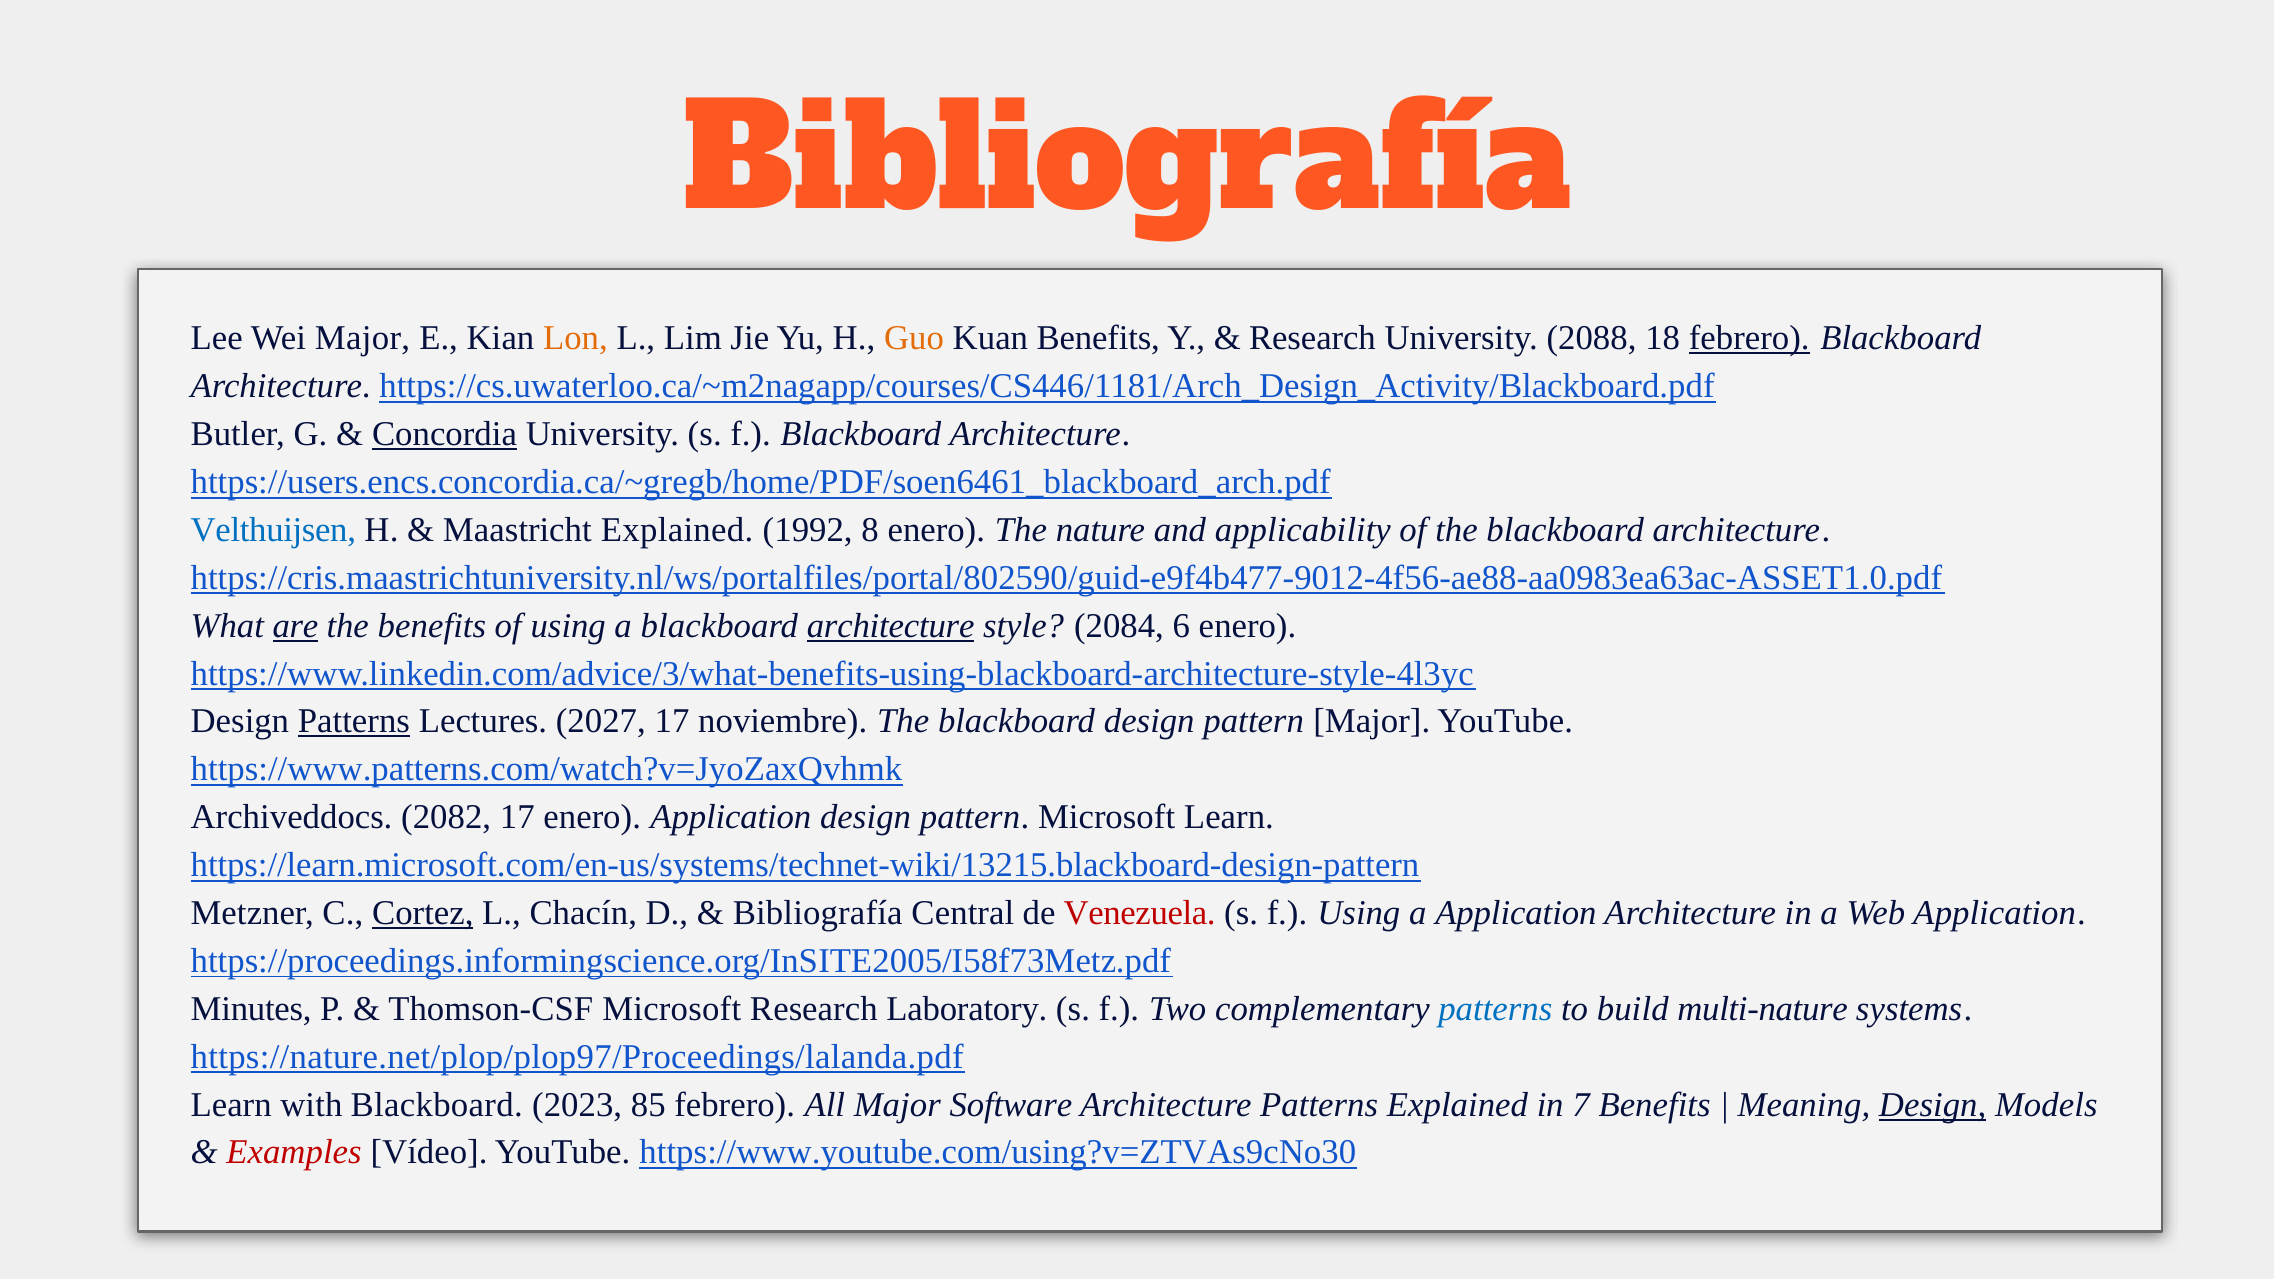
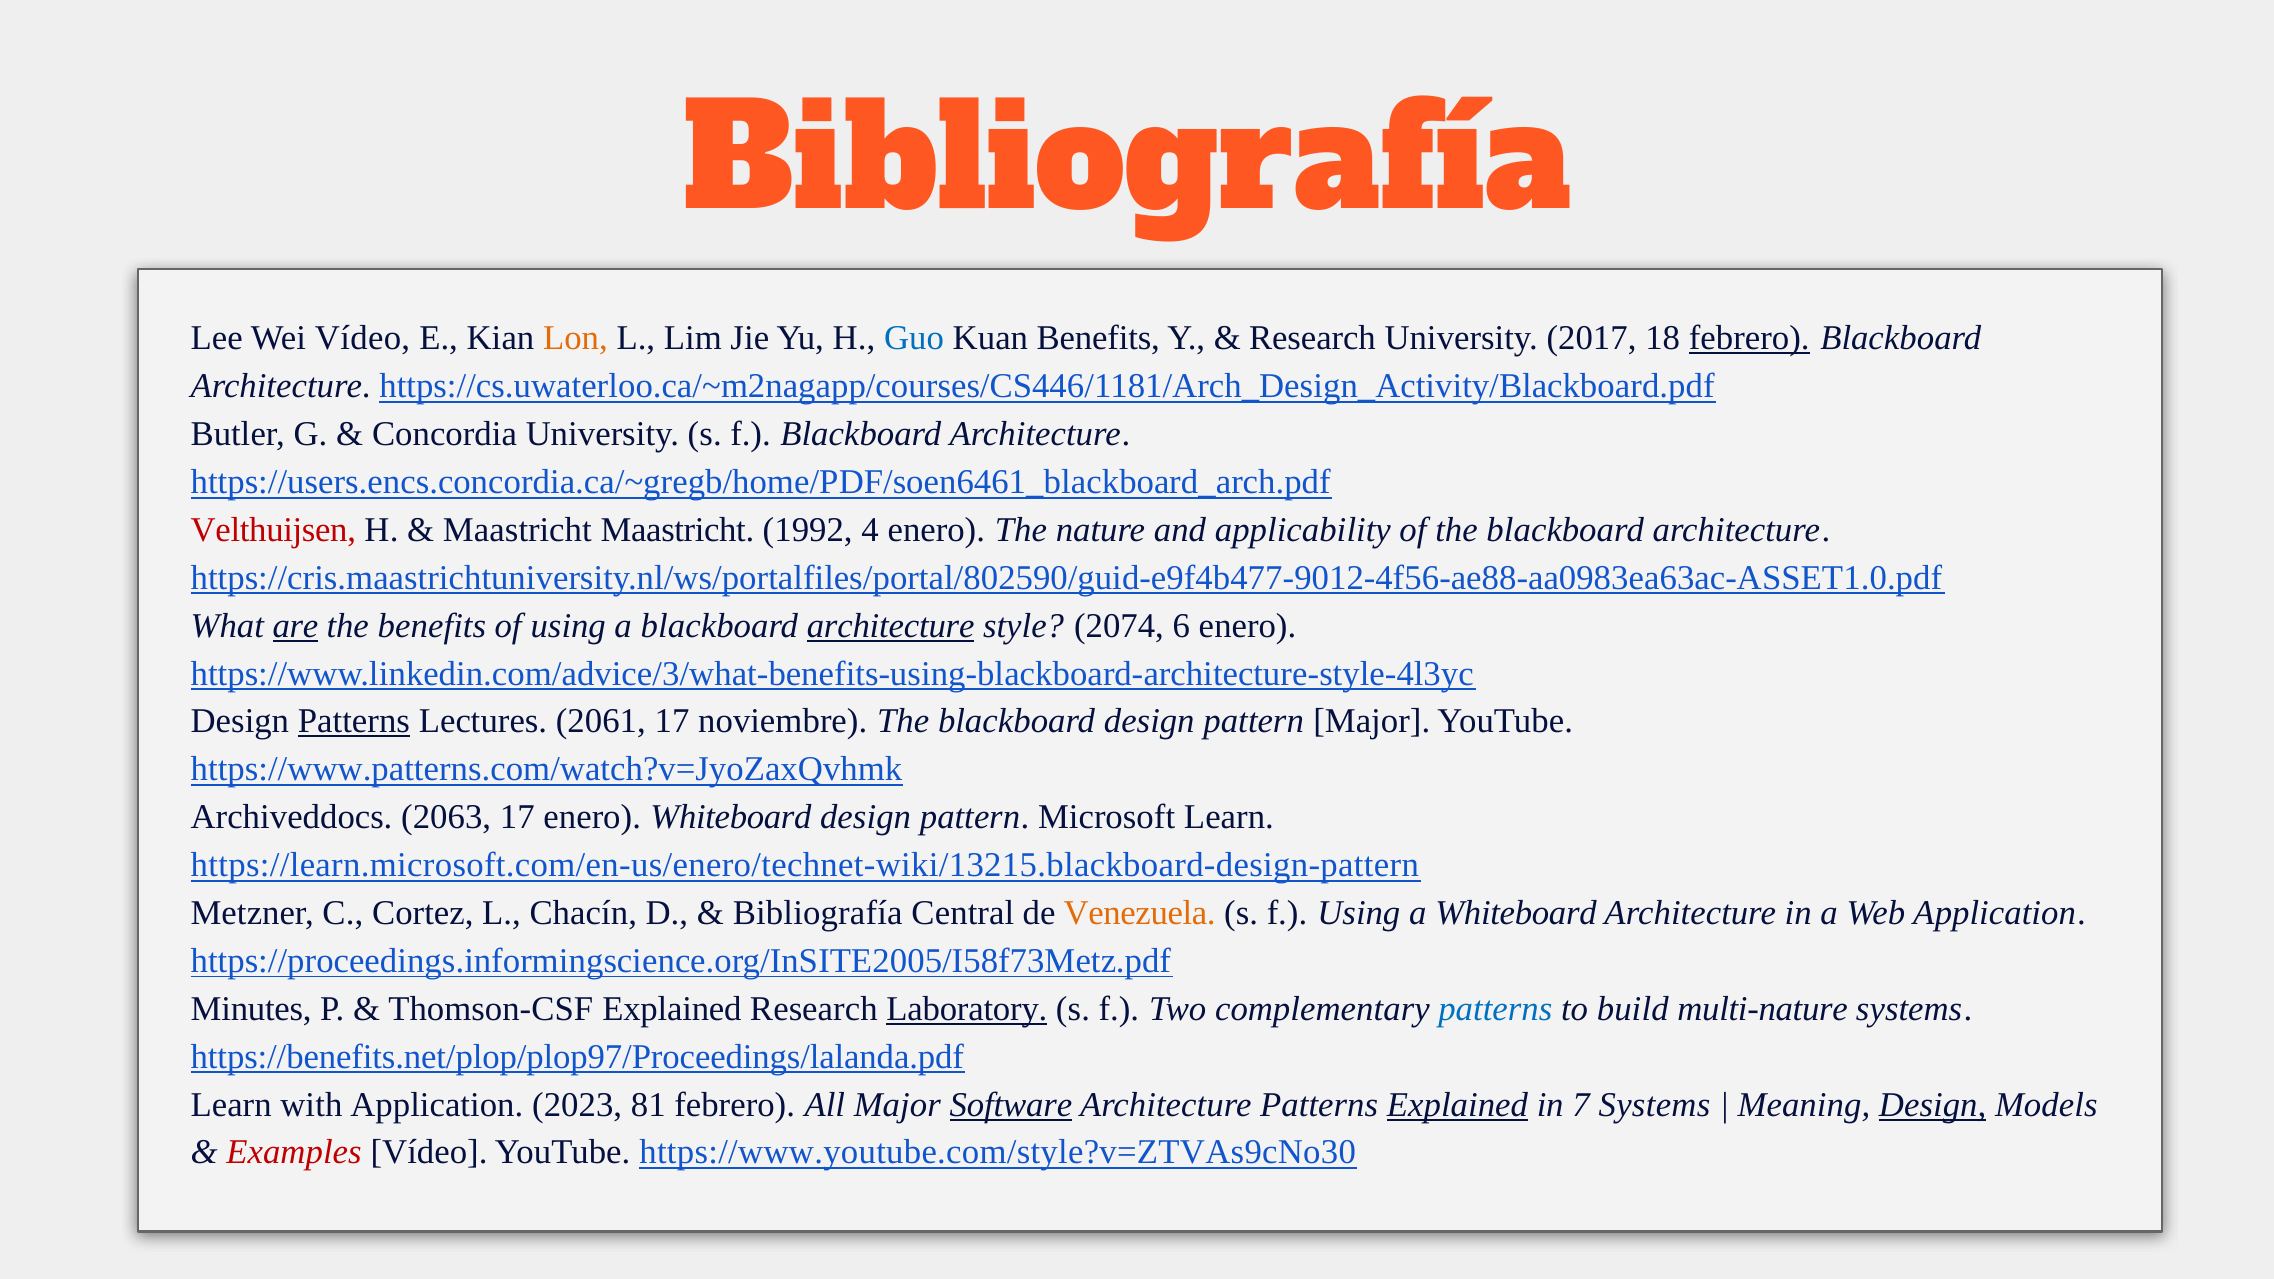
Wei Major: Major -> Vídeo
Guo colour: orange -> blue
2088: 2088 -> 2017
Concordia underline: present -> none
Velthuijsen colour: blue -> red
Maastricht Explained: Explained -> Maastricht
8: 8 -> 4
2084: 2084 -> 2074
2027: 2027 -> 2061
2082: 2082 -> 2063
enero Application: Application -> Whiteboard
https://learn.microsoft.com/en-us/systems/technet-wiki/13215.blackboard-design-pattern: https://learn.microsoft.com/en-us/systems/technet-wiki/13215.blackboard-design-pattern -> https://learn.microsoft.com/en-us/enero/technet-wiki/13215.blackboard-design-pattern
Cortez underline: present -> none
Venezuela colour: red -> orange
a Application: Application -> Whiteboard
Thomson-CSF Microsoft: Microsoft -> Explained
Laboratory underline: none -> present
https://nature.net/plop/plop97/Proceedings/lalanda.pdf: https://nature.net/plop/plop97/Proceedings/lalanda.pdf -> https://benefits.net/plop/plop97/Proceedings/lalanda.pdf
with Blackboard: Blackboard -> Application
85: 85 -> 81
Software underline: none -> present
Explained at (1457, 1105) underline: none -> present
7 Benefits: Benefits -> Systems
https://www.youtube.com/using?v=ZTVAs9cNo30: https://www.youtube.com/using?v=ZTVAs9cNo30 -> https://www.youtube.com/style?v=ZTVAs9cNo30
